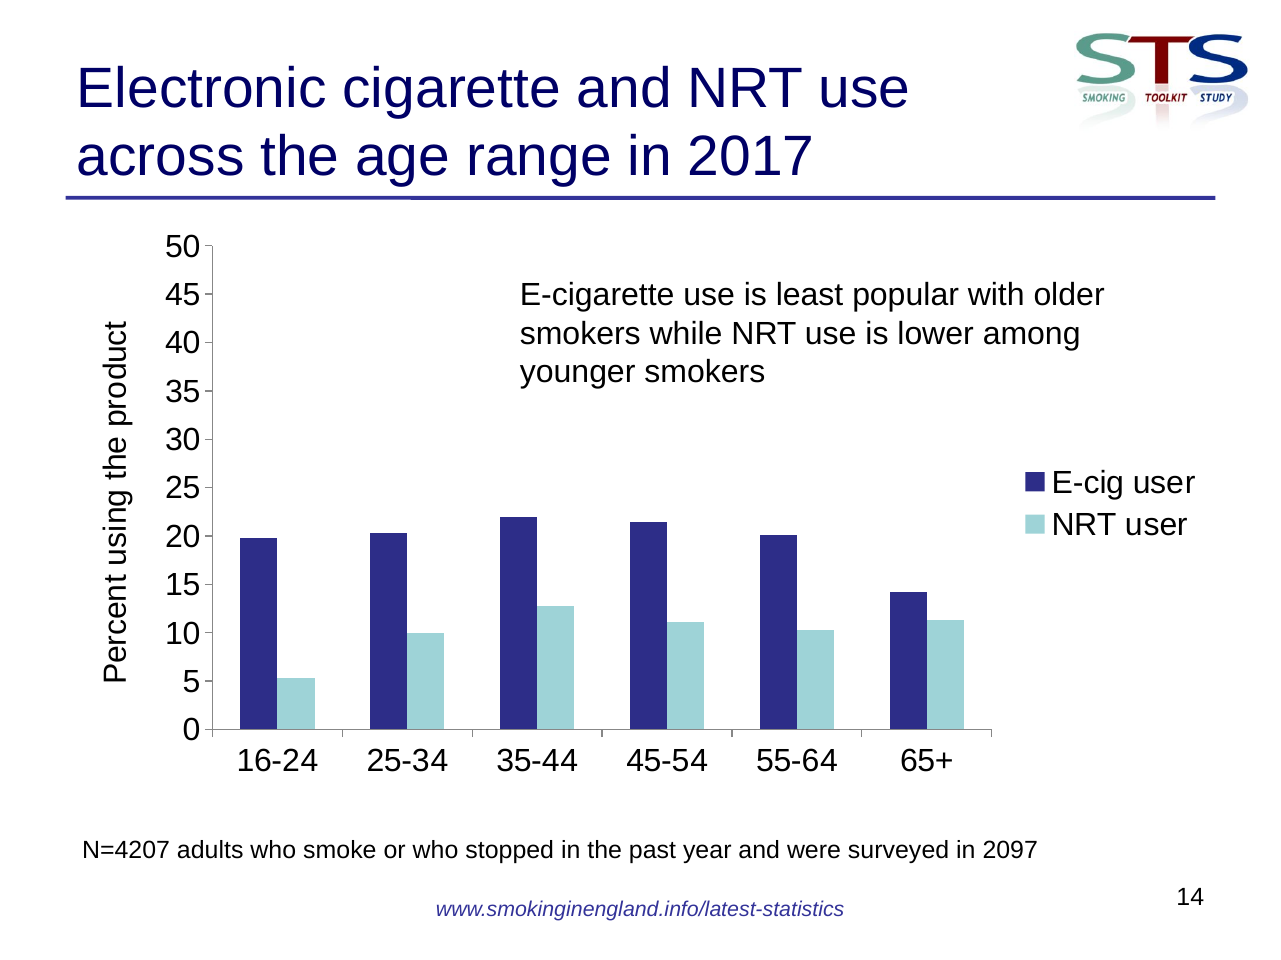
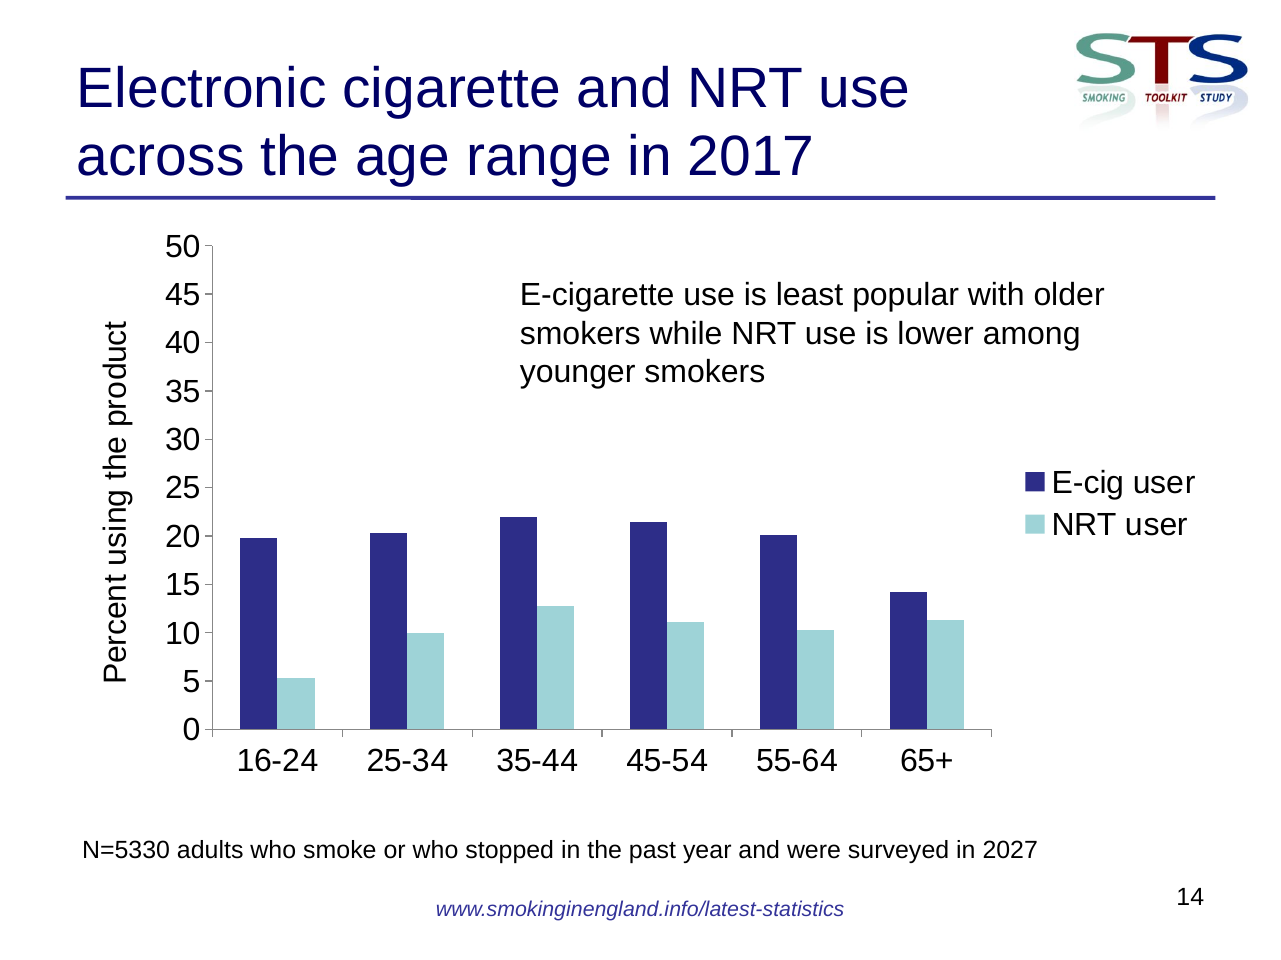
N=4207: N=4207 -> N=5330
2097: 2097 -> 2027
